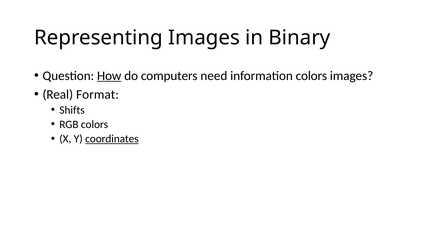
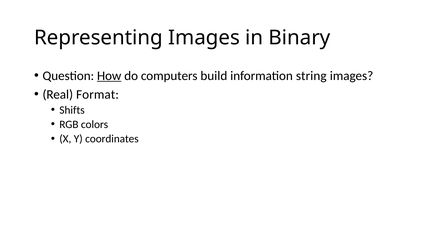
need: need -> build
information colors: colors -> string
coordinates underline: present -> none
